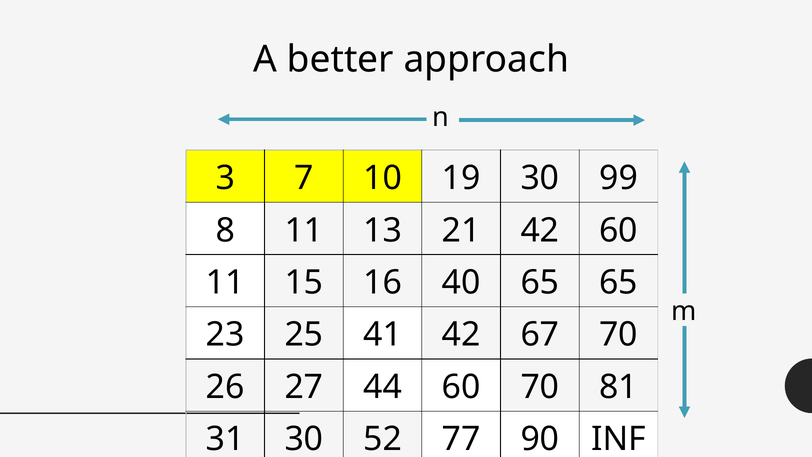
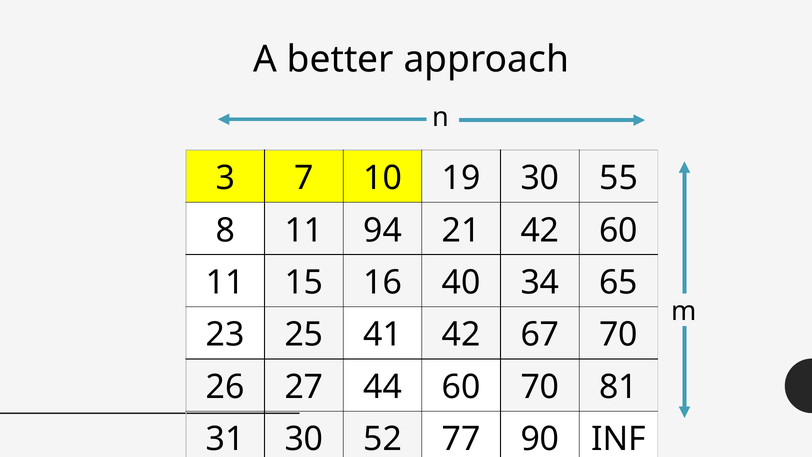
99: 99 -> 55
13: 13 -> 94
40 65: 65 -> 34
